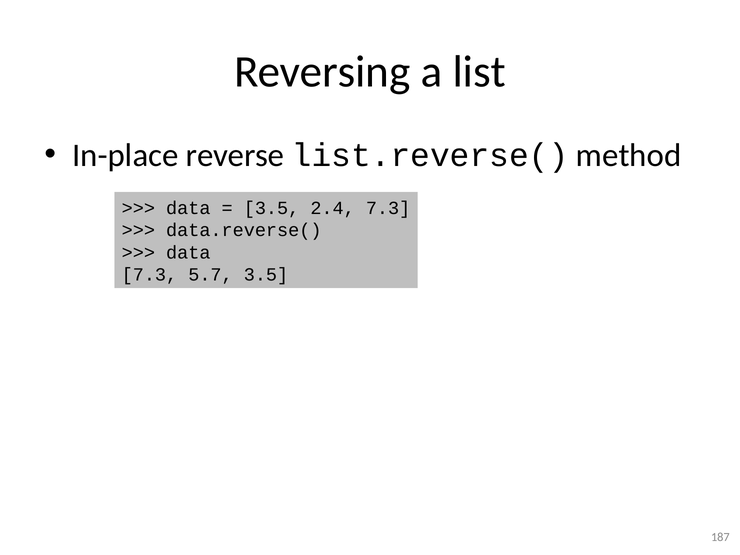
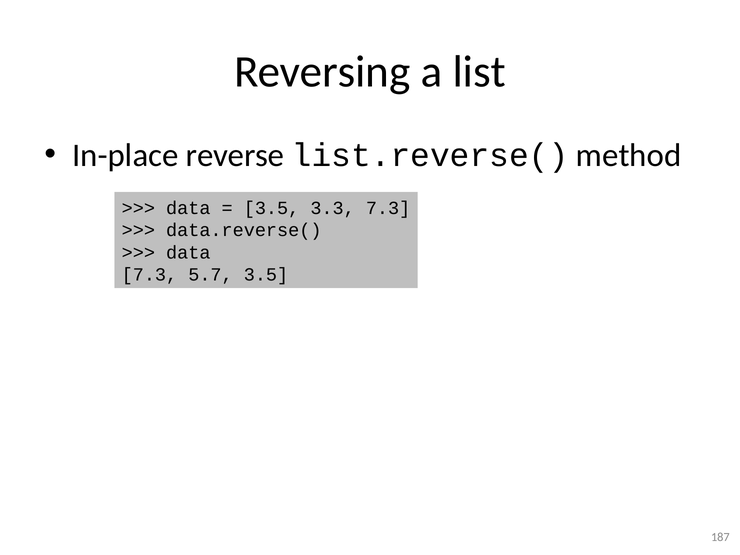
2.4: 2.4 -> 3.3
